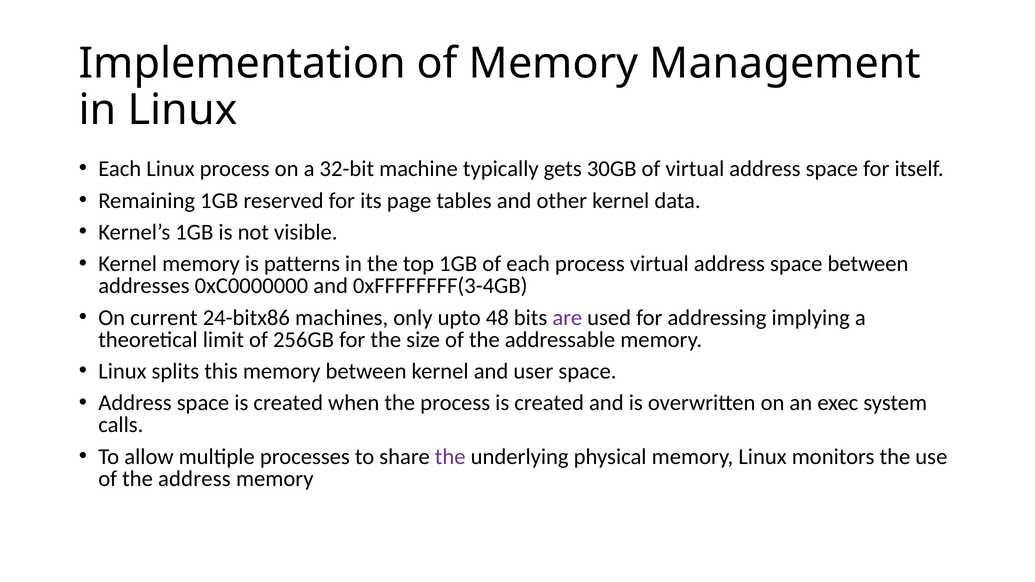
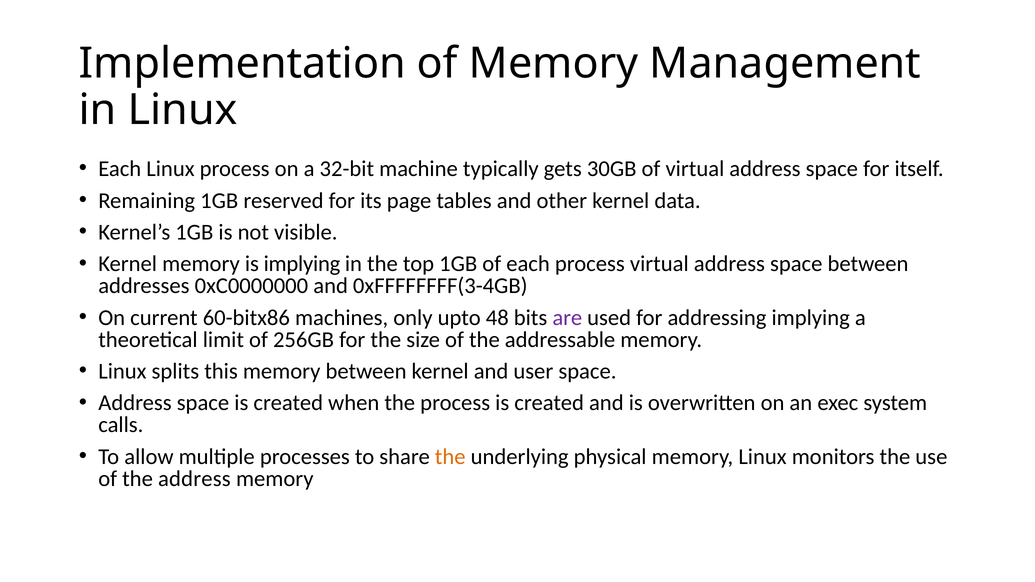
is patterns: patterns -> implying
24-bitx86: 24-bitx86 -> 60-bitx86
the at (450, 457) colour: purple -> orange
